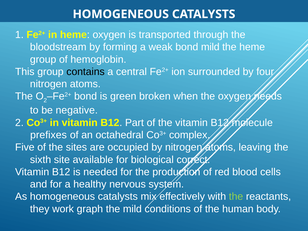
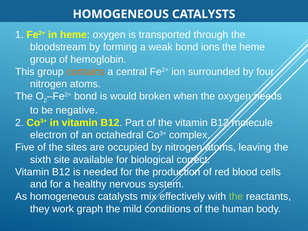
bond mild: mild -> ions
contains colour: black -> orange
green: green -> would
prefixes: prefixes -> electron
